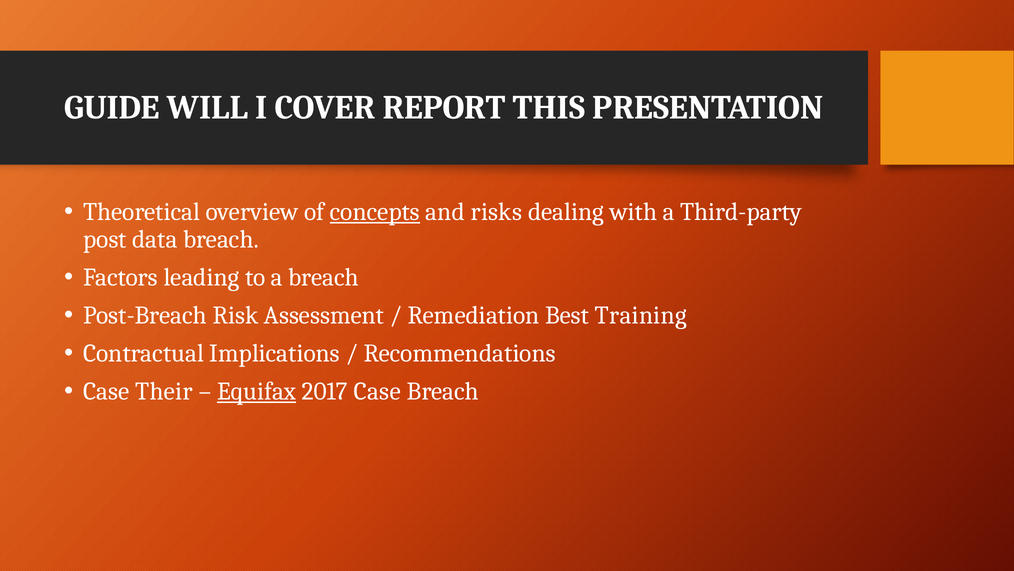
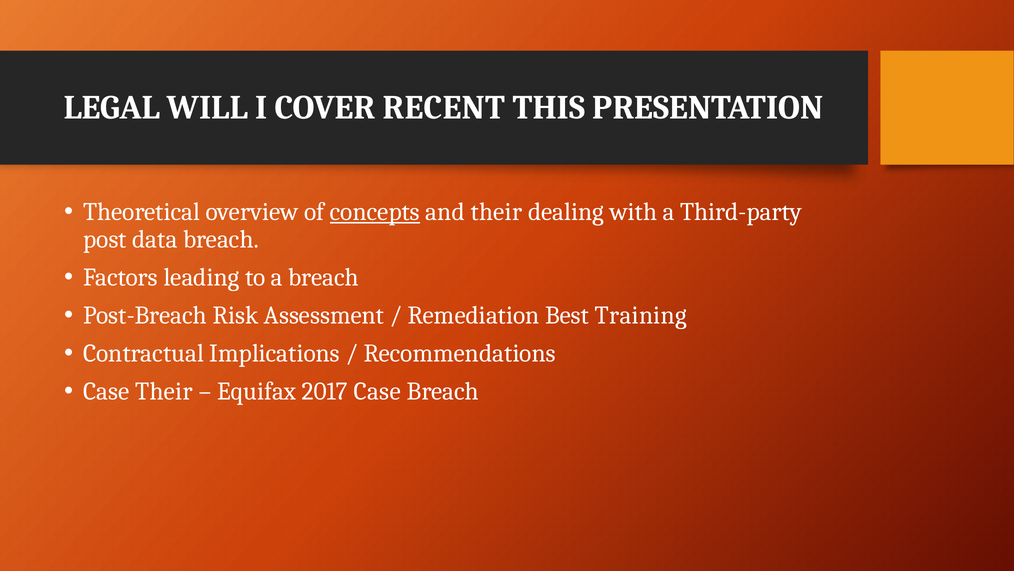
GUIDE: GUIDE -> LEGAL
REPORT: REPORT -> RECENT
and risks: risks -> their
Equifax underline: present -> none
